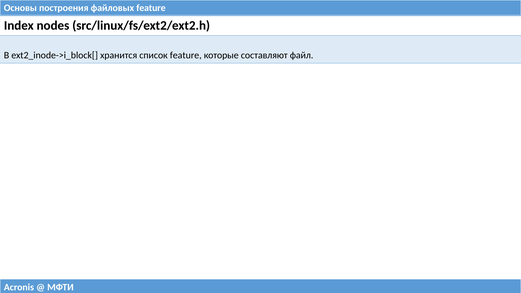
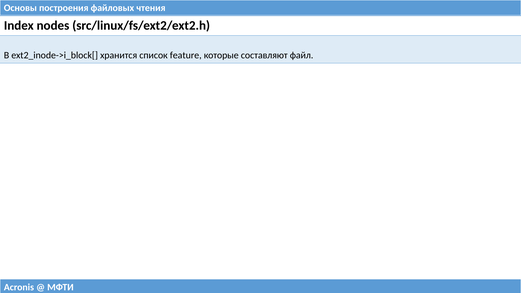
файловых feature: feature -> чтения
